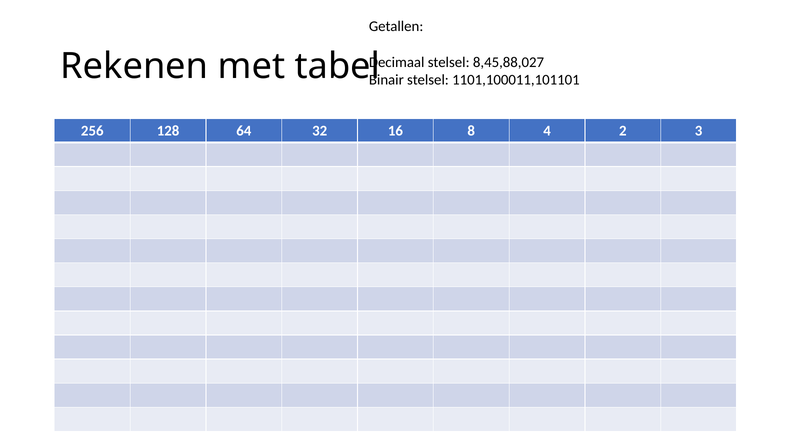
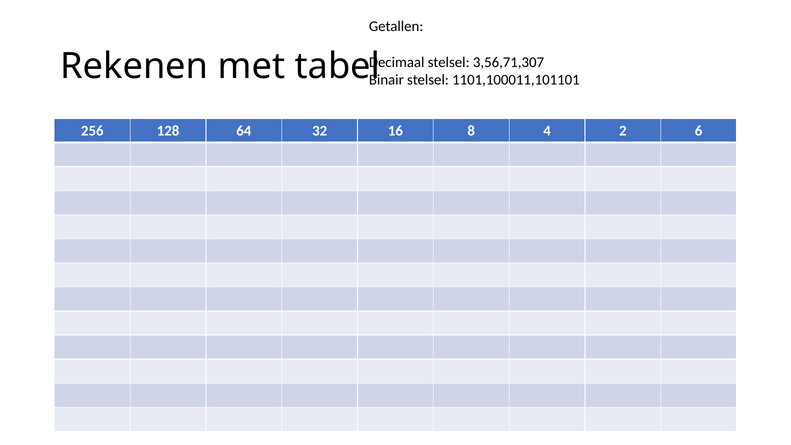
8,45,88,027: 8,45,88,027 -> 3,56,71,307
3: 3 -> 6
